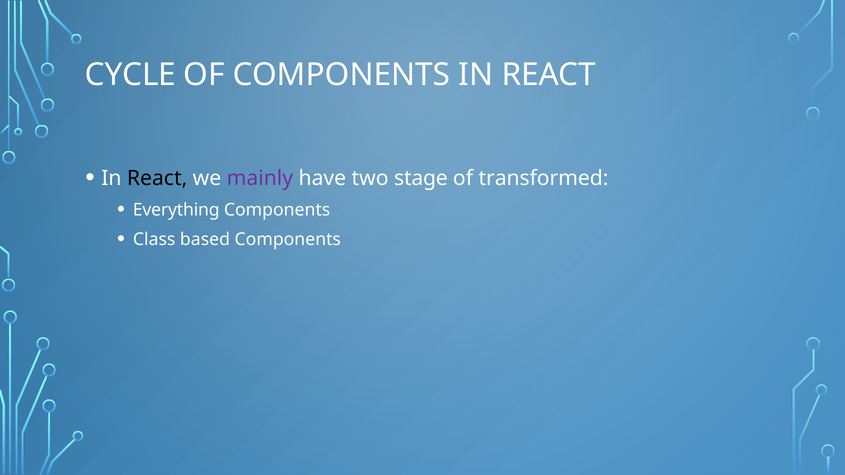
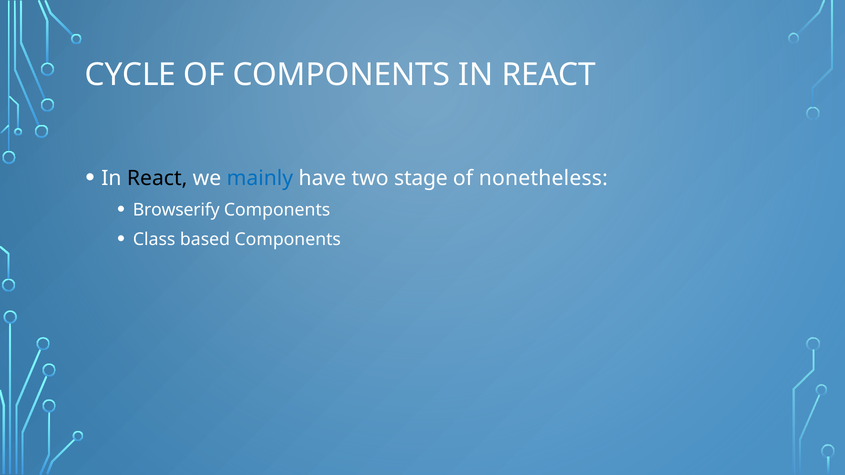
mainly colour: purple -> blue
transformed: transformed -> nonetheless
Everything: Everything -> Browserify
